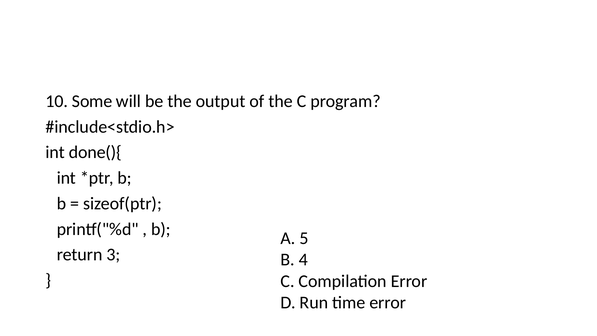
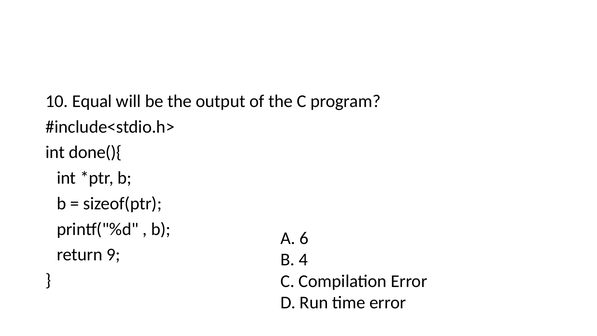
Some: Some -> Equal
5: 5 -> 6
3: 3 -> 9
